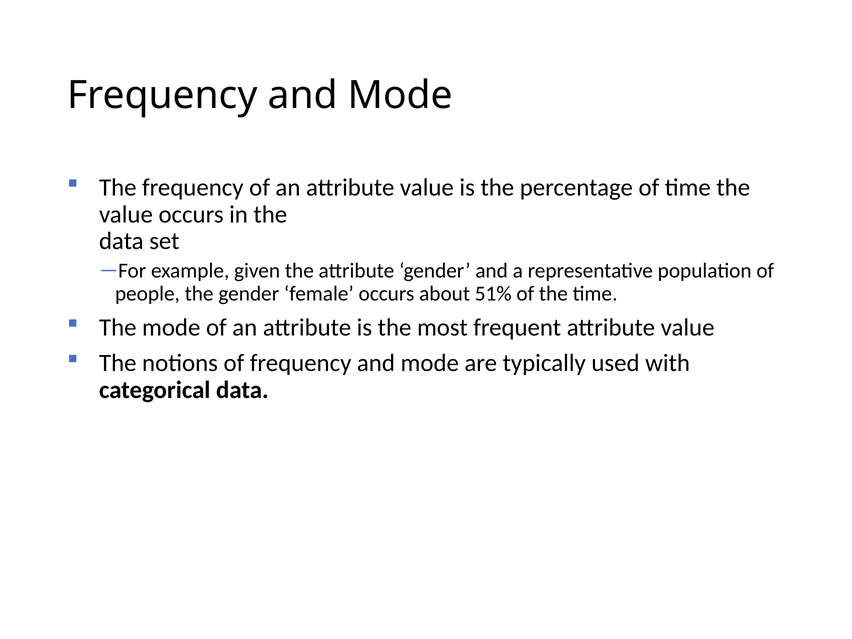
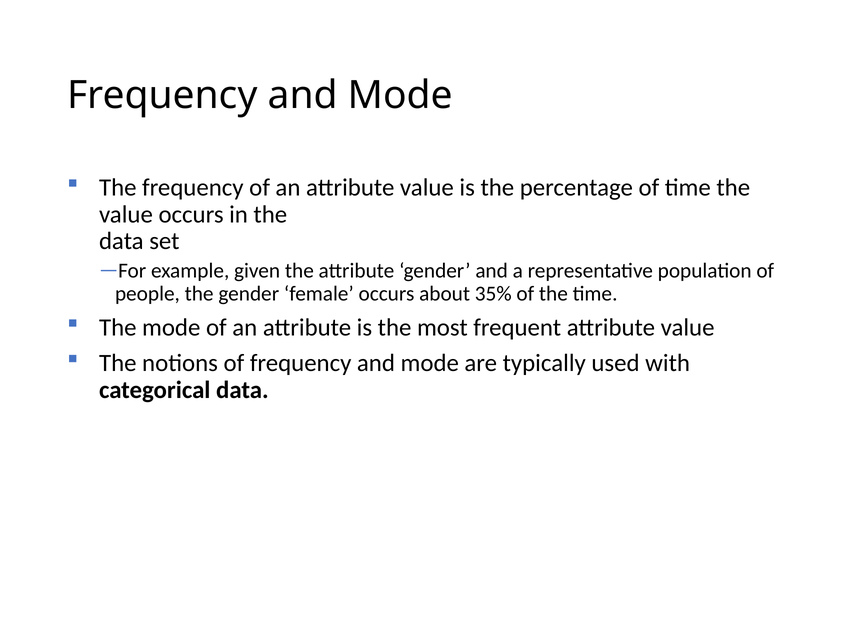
51%: 51% -> 35%
